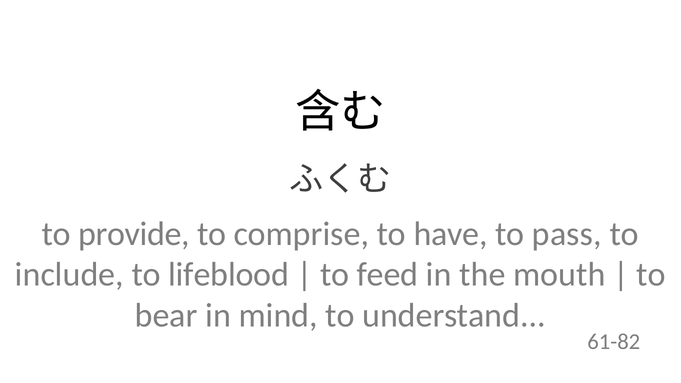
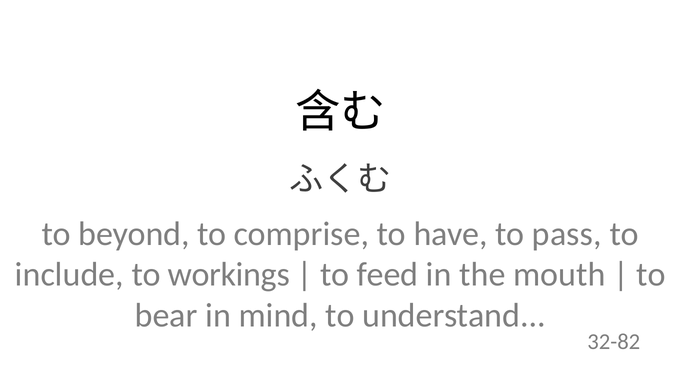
provide: provide -> beyond
lifeblood: lifeblood -> workings
61-82: 61-82 -> 32-82
